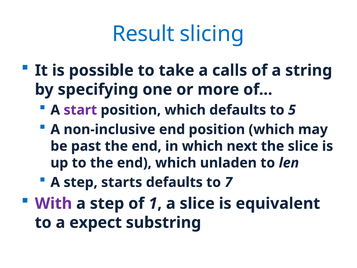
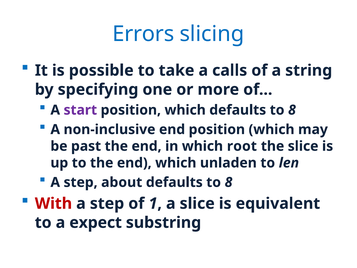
Result: Result -> Errors
which defaults to 5: 5 -> 8
next: next -> root
starts: starts -> about
7 at (229, 182): 7 -> 8
With colour: purple -> red
